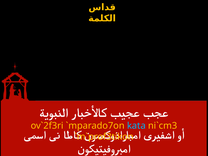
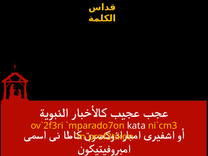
kata colour: light blue -> white
